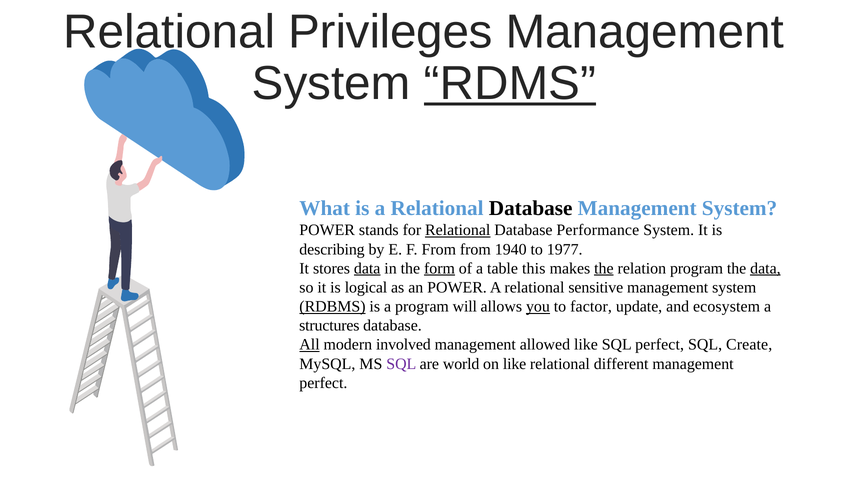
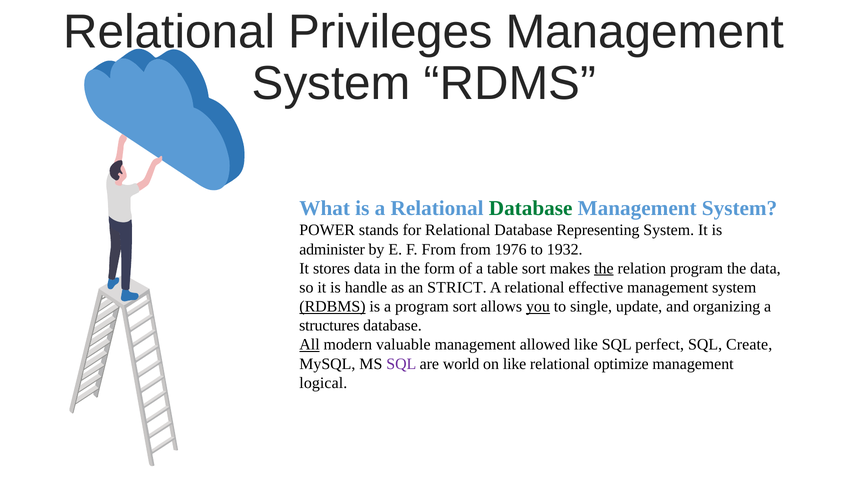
RDMS underline: present -> none
Database at (531, 208) colour: black -> green
Relational at (458, 230) underline: present -> none
Performance: Performance -> Representing
describing: describing -> administer
1940: 1940 -> 1976
1977: 1977 -> 1932
data at (367, 268) underline: present -> none
form underline: present -> none
table this: this -> sort
data at (765, 268) underline: present -> none
logical: logical -> handle
an POWER: POWER -> STRICT
sensitive: sensitive -> effective
program will: will -> sort
factor: factor -> single
ecosystem: ecosystem -> organizing
involved: involved -> valuable
different: different -> optimize
perfect at (323, 383): perfect -> logical
